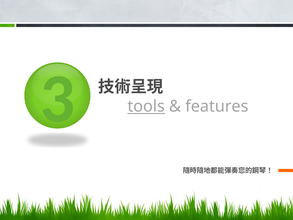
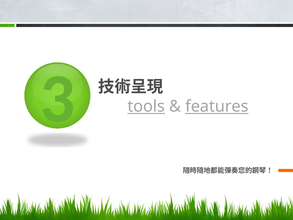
features underline: none -> present
